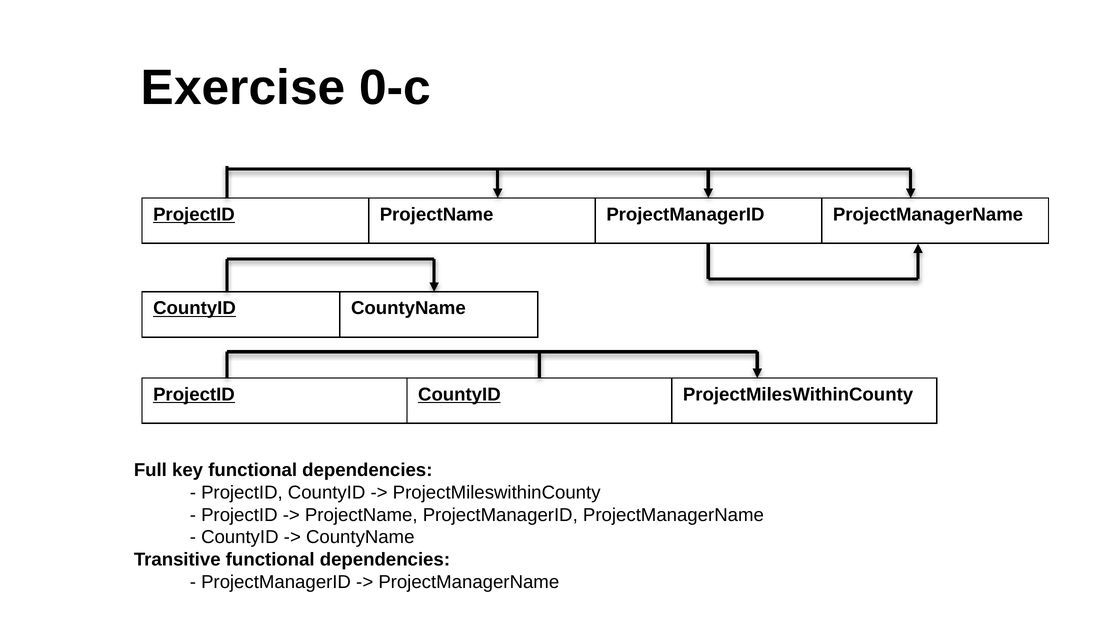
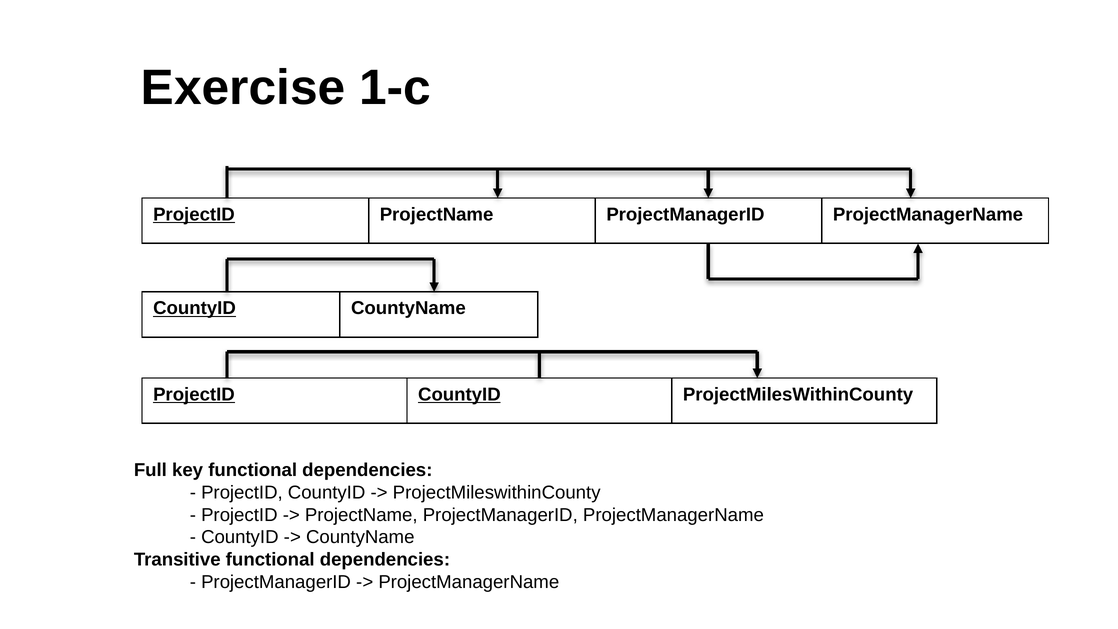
0-c: 0-c -> 1-c
